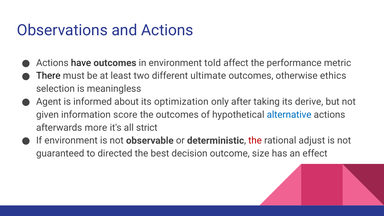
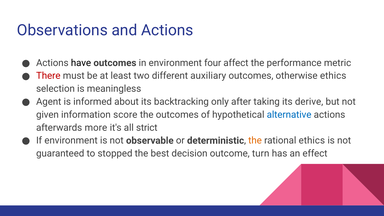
told: told -> four
There colour: black -> red
ultimate: ultimate -> auxiliary
optimization: optimization -> backtracking
the at (255, 141) colour: red -> orange
rational adjust: adjust -> ethics
directed: directed -> stopped
size: size -> turn
